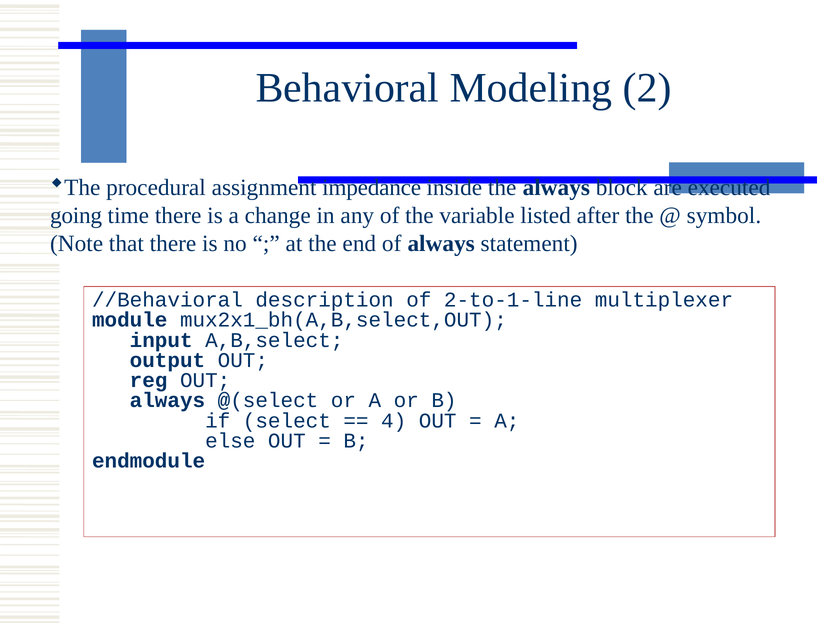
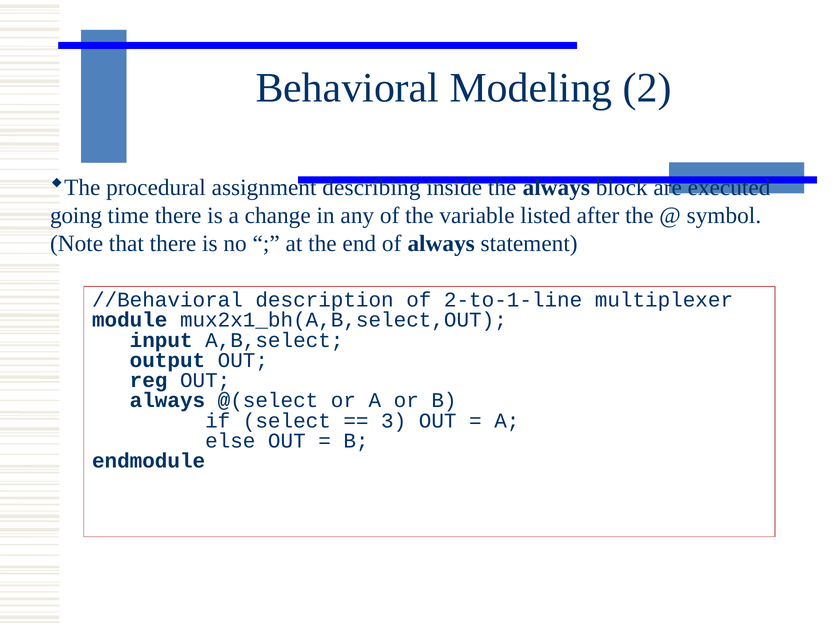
impedance: impedance -> describing
4: 4 -> 3
